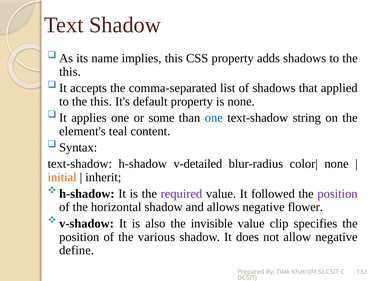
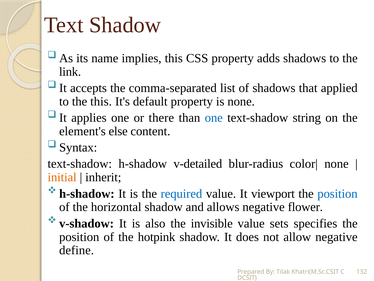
this at (70, 72): this -> link
some: some -> there
teal: teal -> else
required colour: purple -> blue
followed: followed -> viewport
position at (337, 193) colour: purple -> blue
clip: clip -> sets
various: various -> hotpink
